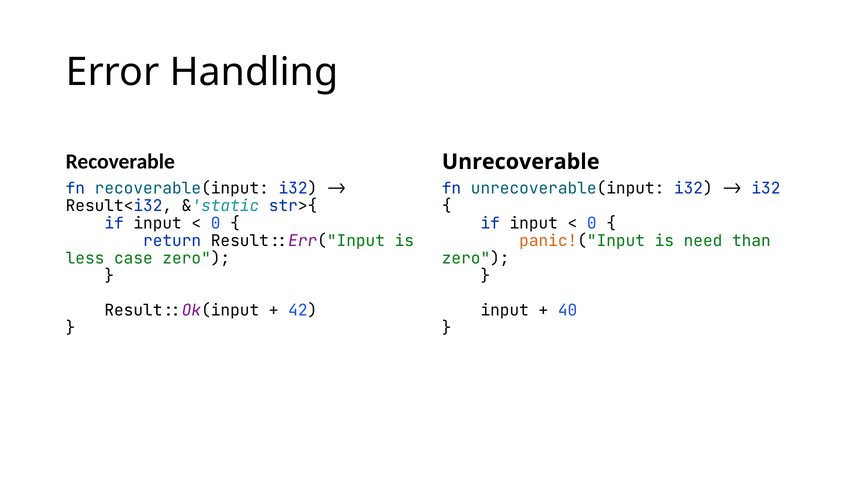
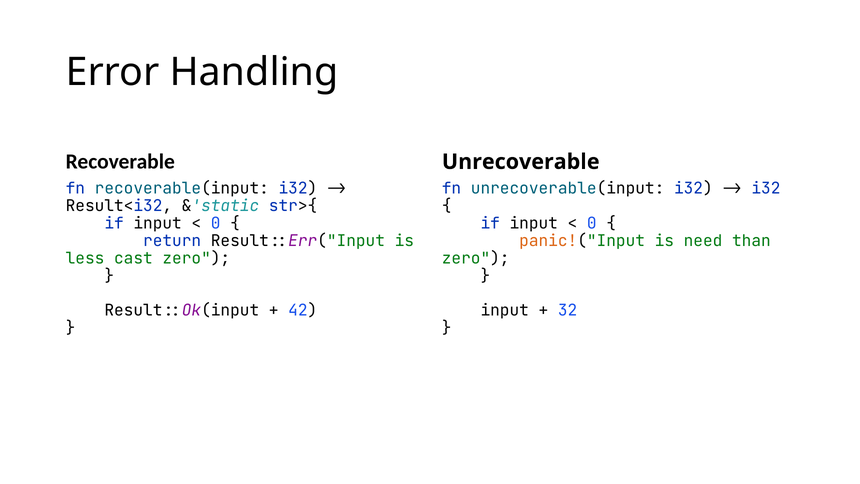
case: case -> cast
40: 40 -> 32
